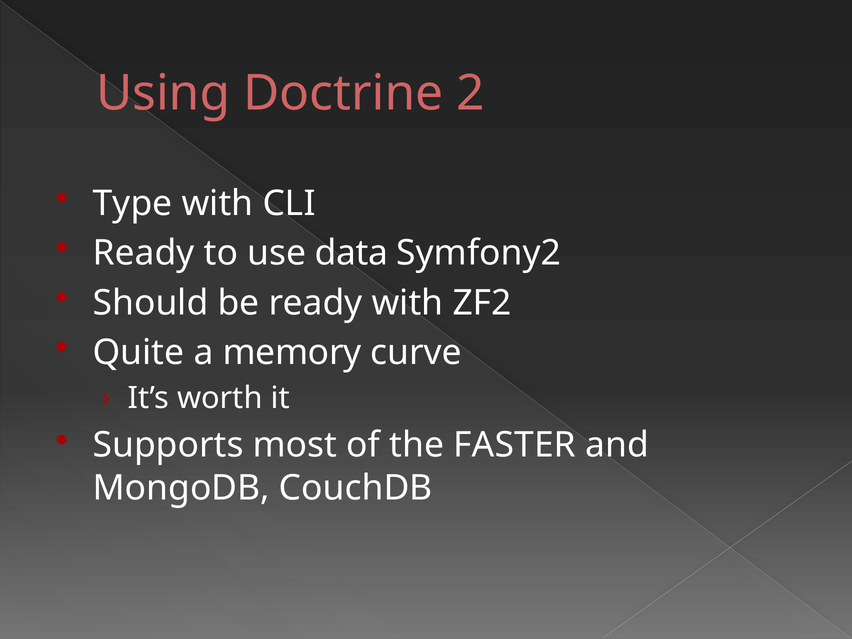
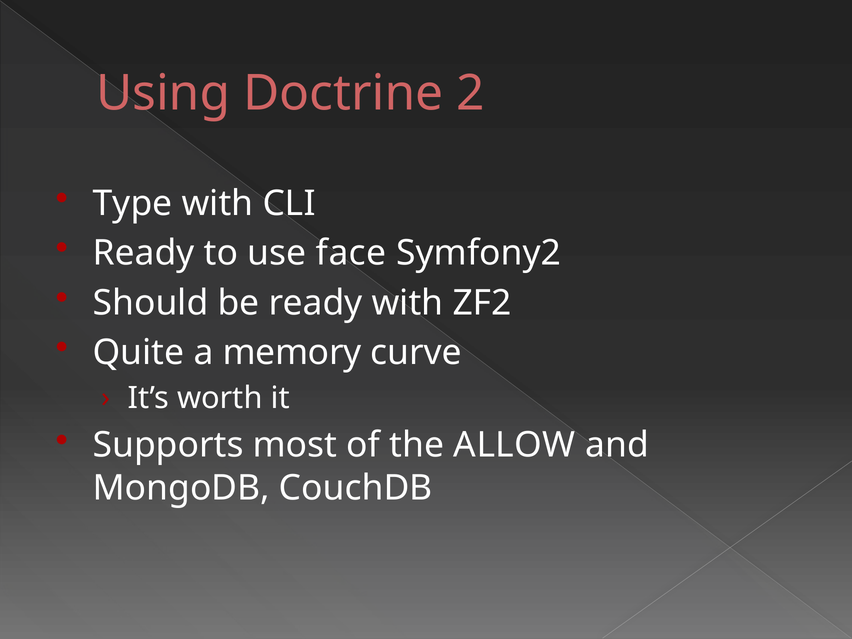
data: data -> face
FASTER: FASTER -> ALLOW
